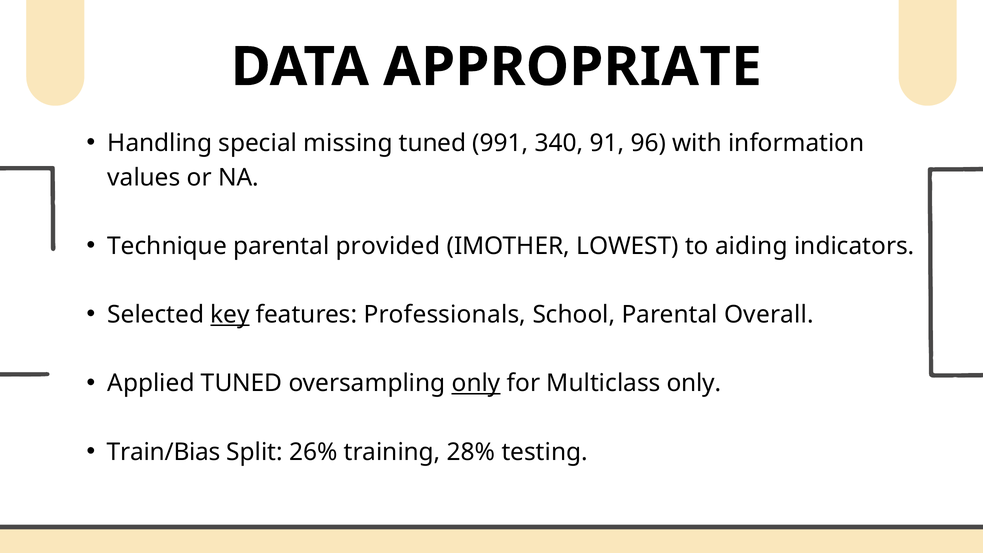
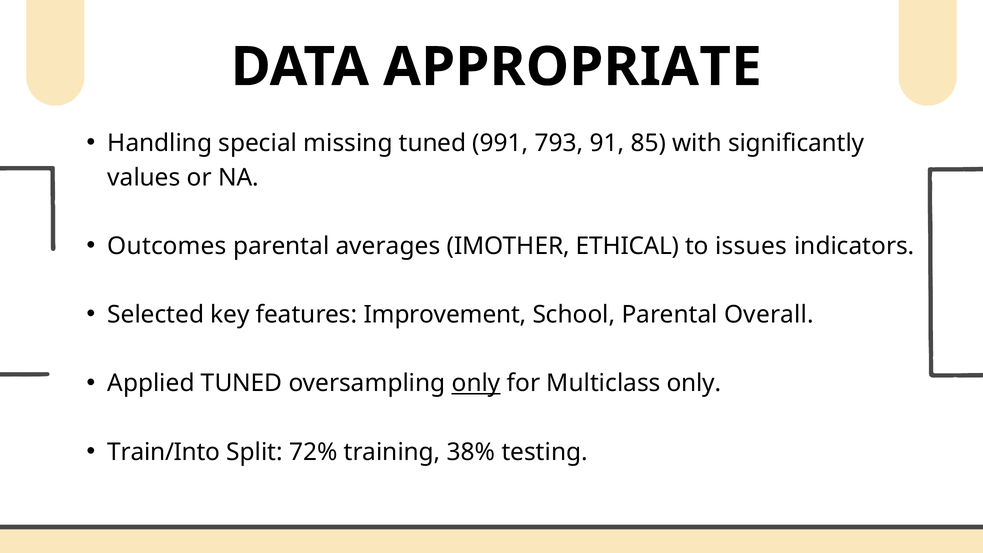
340: 340 -> 793
96: 96 -> 85
information: information -> significantly
Technique: Technique -> Outcomes
provided: provided -> averages
LOWEST: LOWEST -> ETHICAL
aiding: aiding -> issues
key underline: present -> none
Professionals: Professionals -> Improvement
Train/Bias: Train/Bias -> Train/Into
26%: 26% -> 72%
28%: 28% -> 38%
